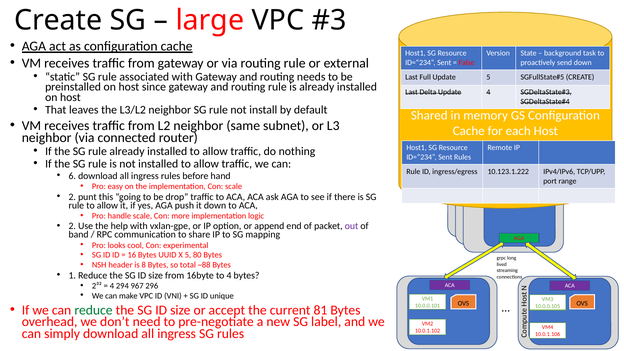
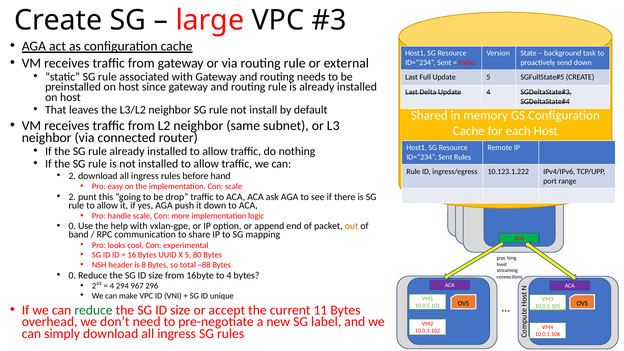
6 at (72, 176): 6 -> 2
2 at (72, 226): 2 -> 0
out colour: purple -> orange
1 at (72, 275): 1 -> 0
81: 81 -> 11
